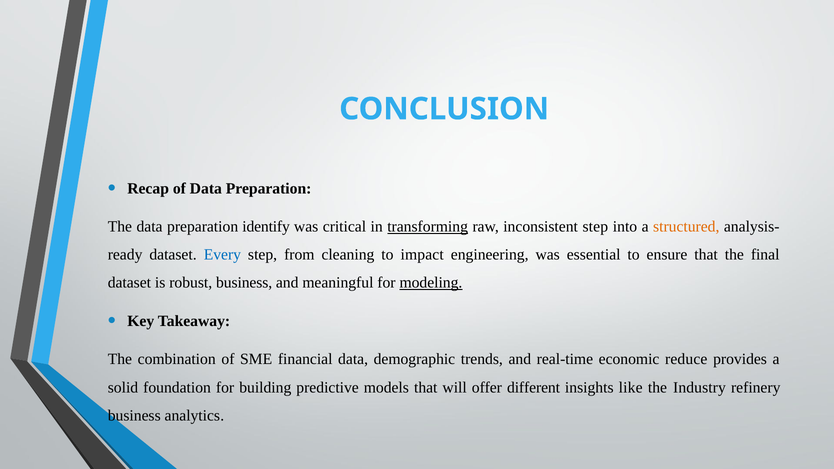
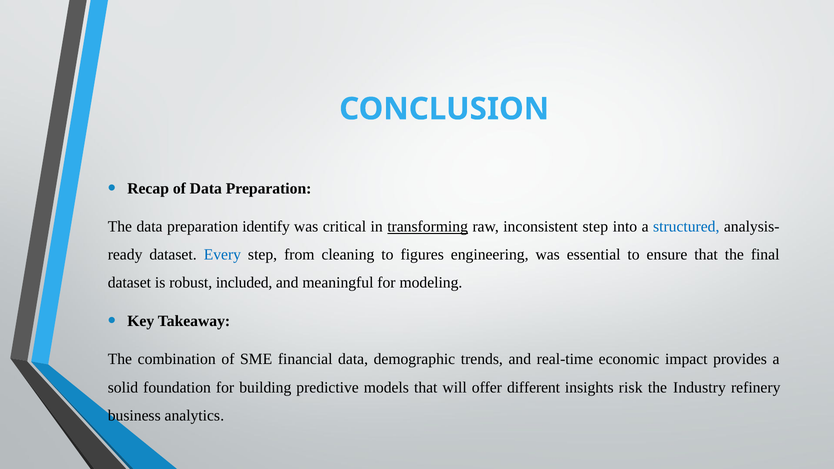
structured colour: orange -> blue
impact: impact -> figures
robust business: business -> included
modeling underline: present -> none
reduce: reduce -> impact
like: like -> risk
